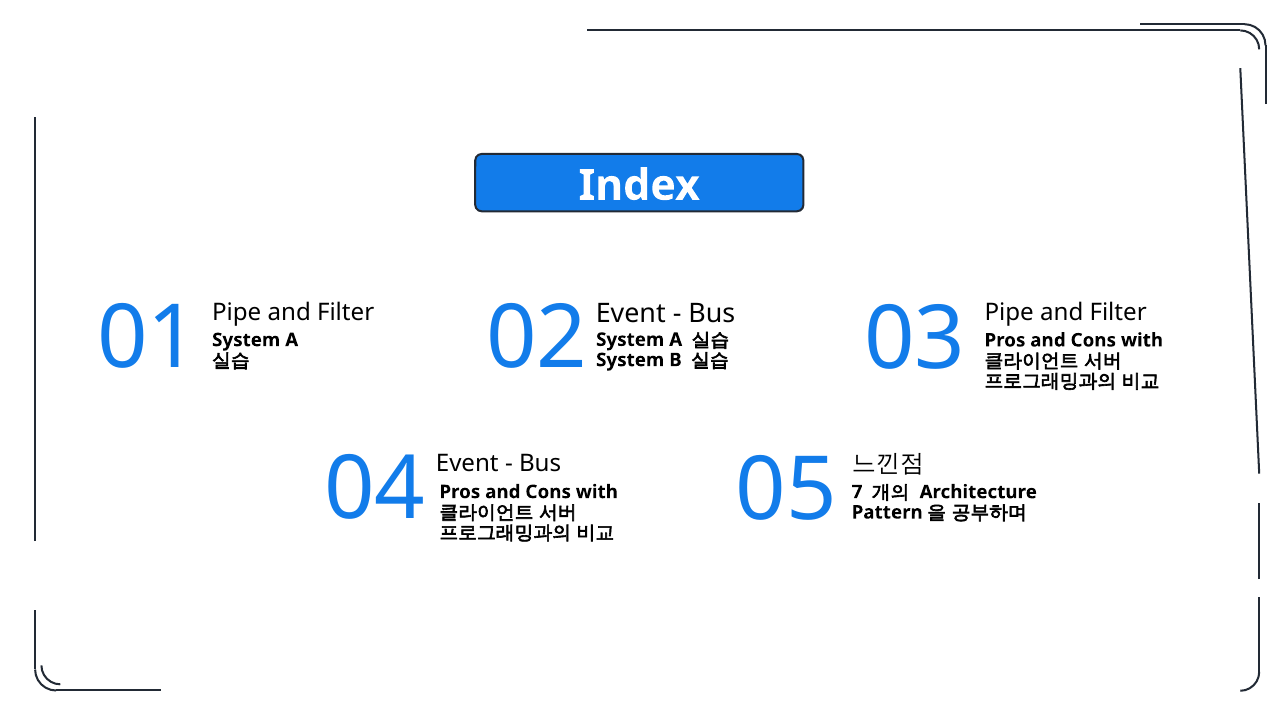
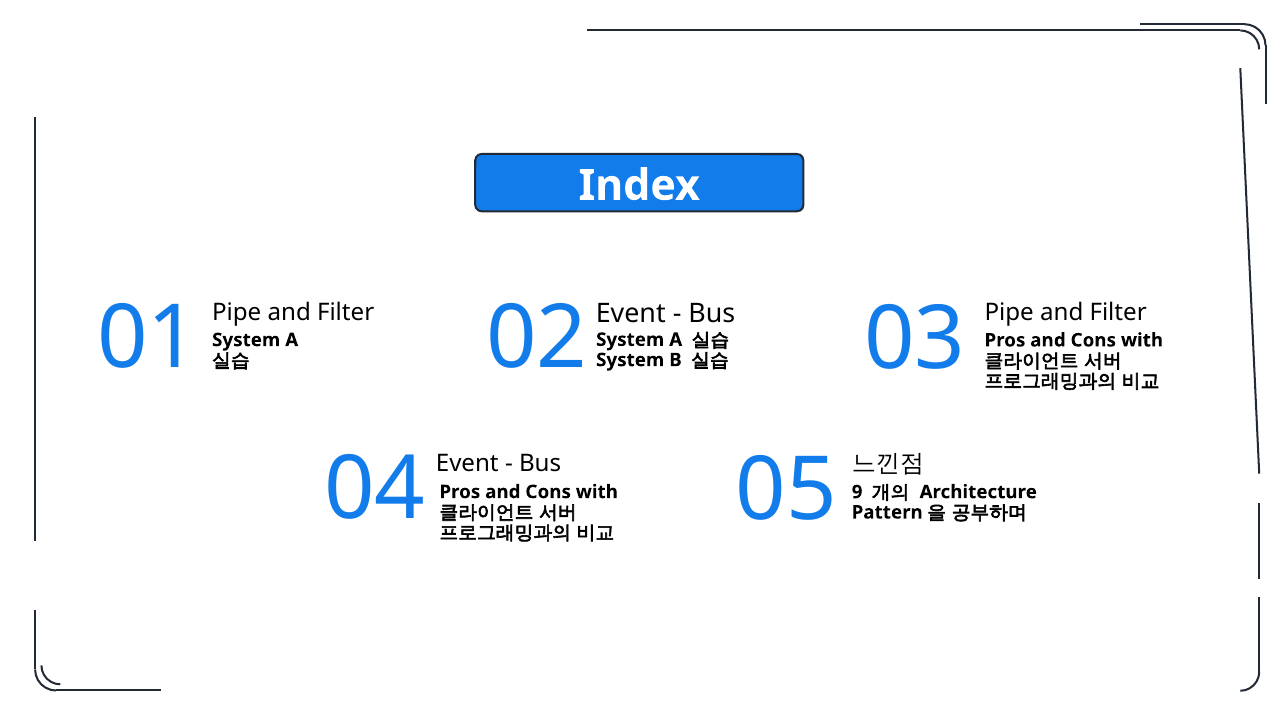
7: 7 -> 9
